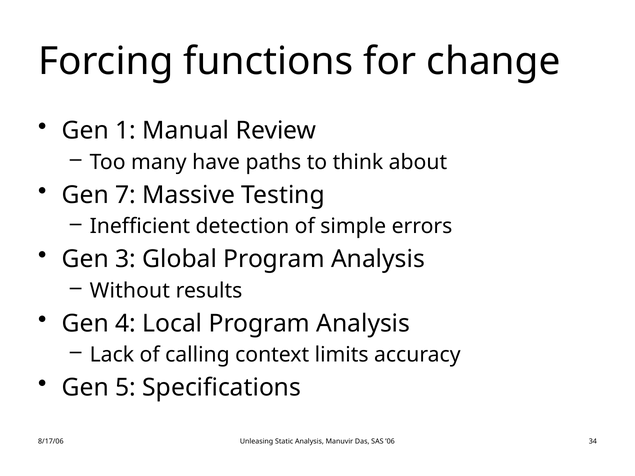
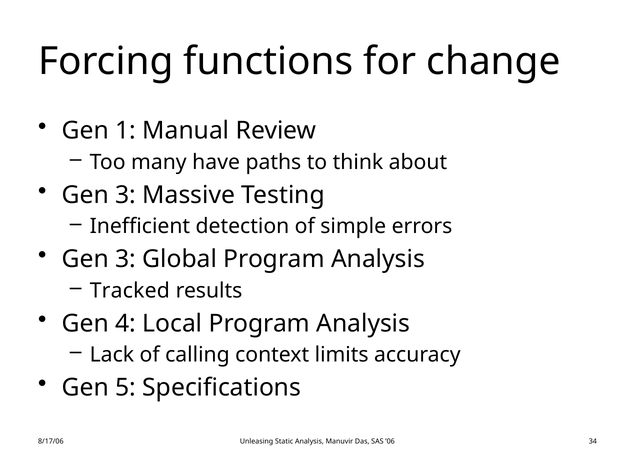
7 at (126, 195): 7 -> 3
Without: Without -> Tracked
